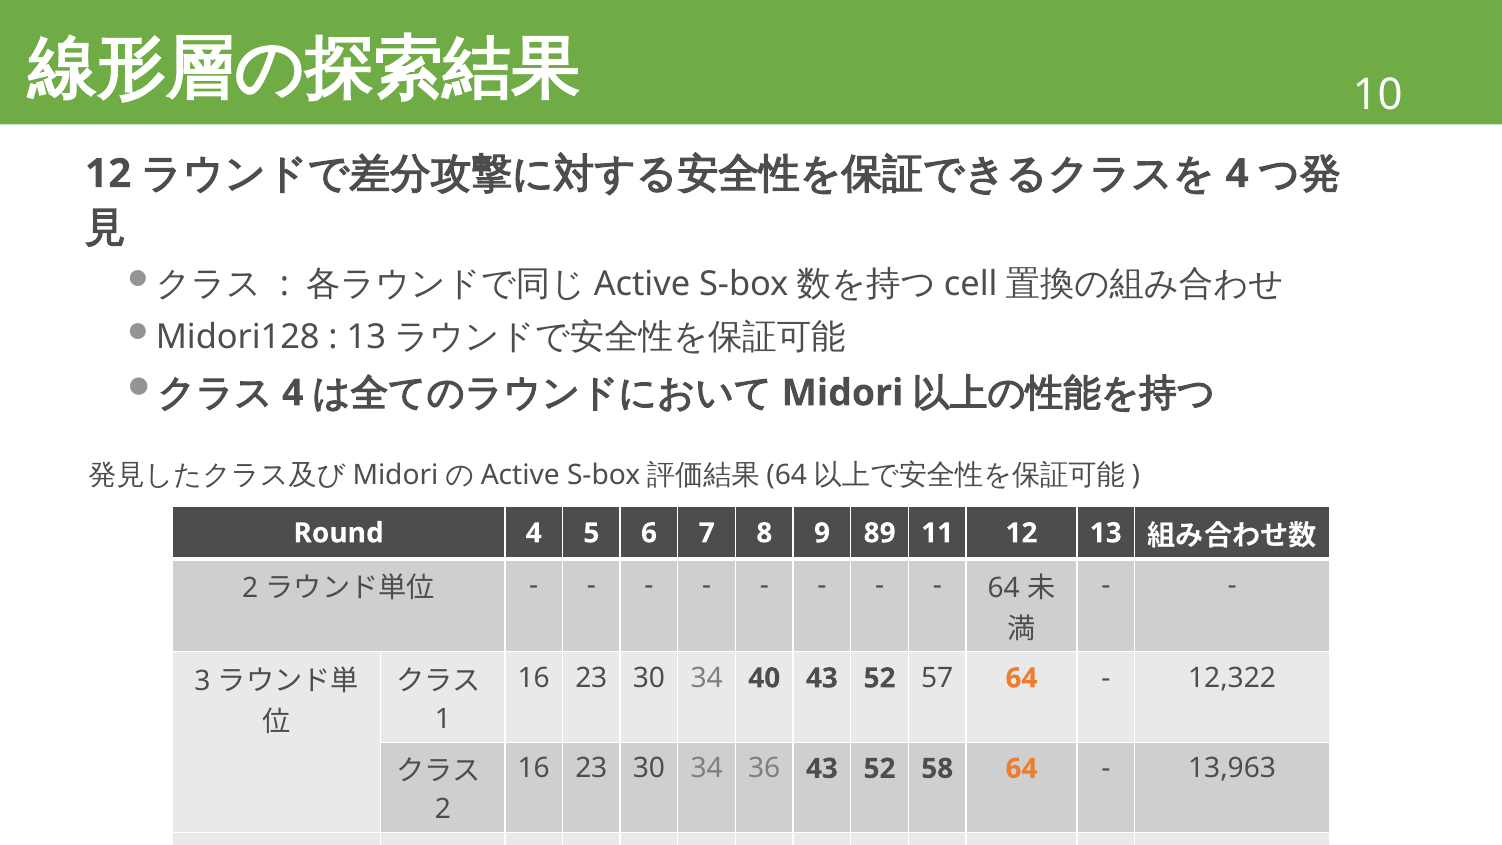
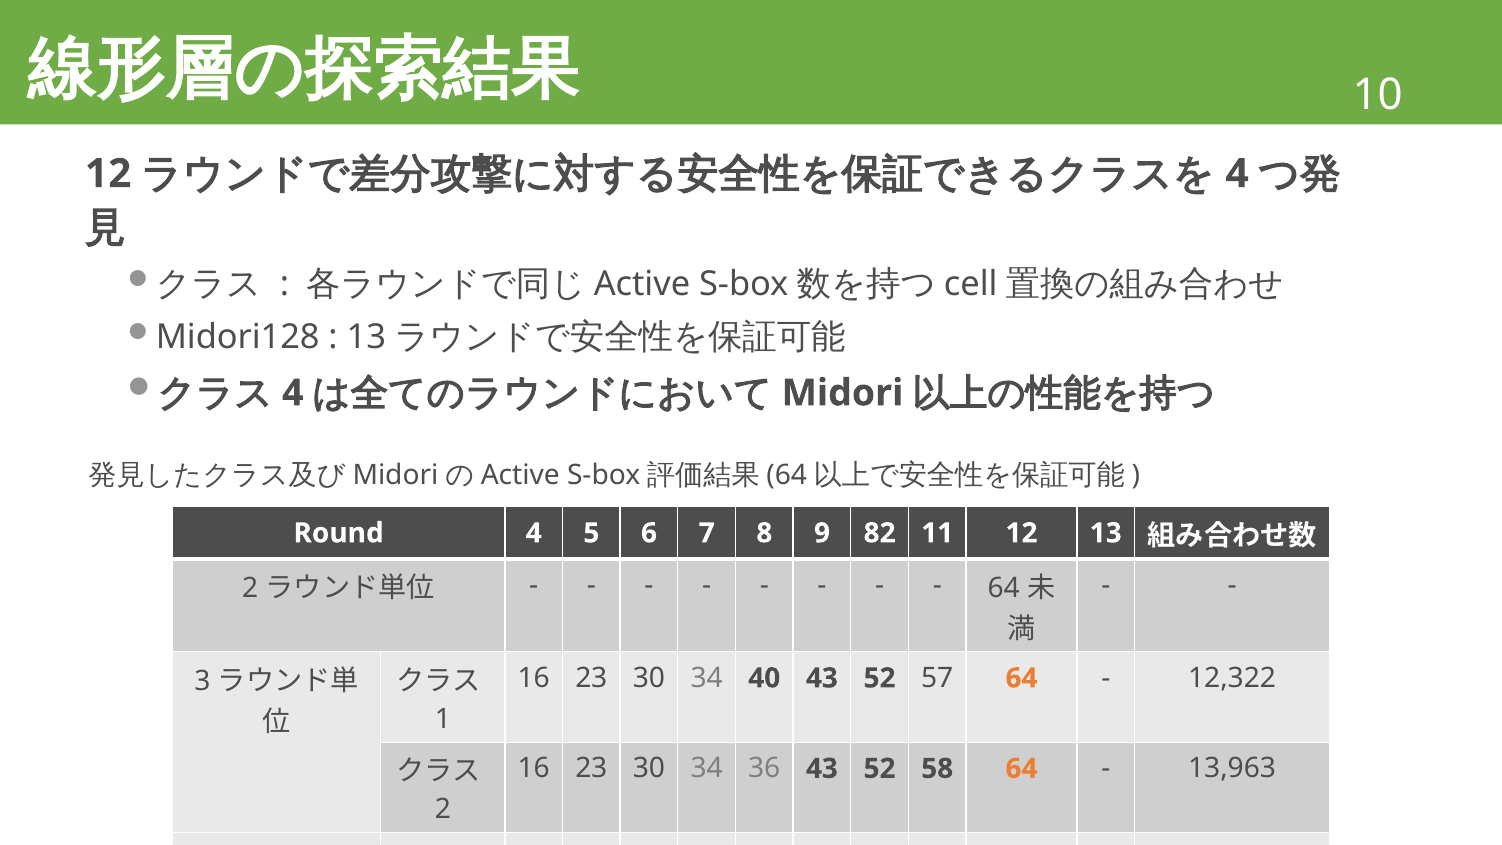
89: 89 -> 82
